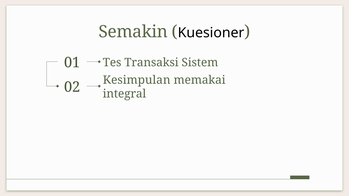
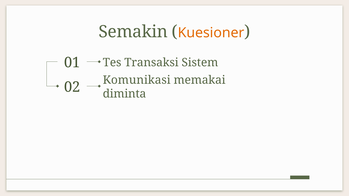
Kuesioner colour: black -> orange
Kesimpulan: Kesimpulan -> Komunikasi
integral: integral -> diminta
